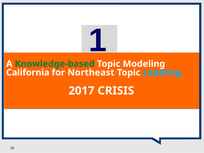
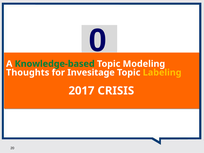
1 1: 1 -> 0
California: California -> Thoughts
Northeast: Northeast -> Invesitage
Labeling colour: light blue -> yellow
